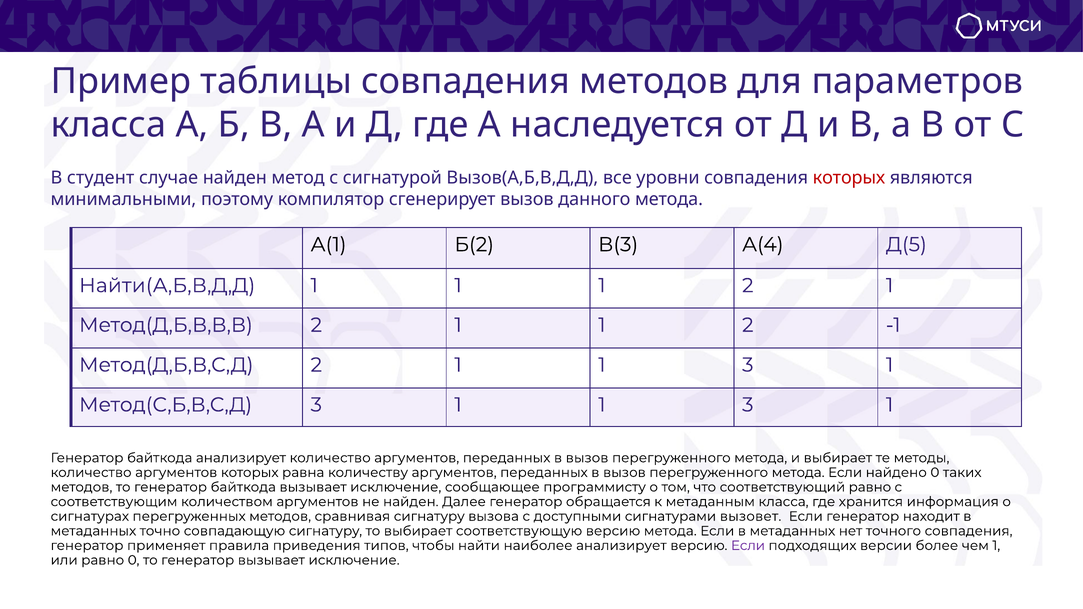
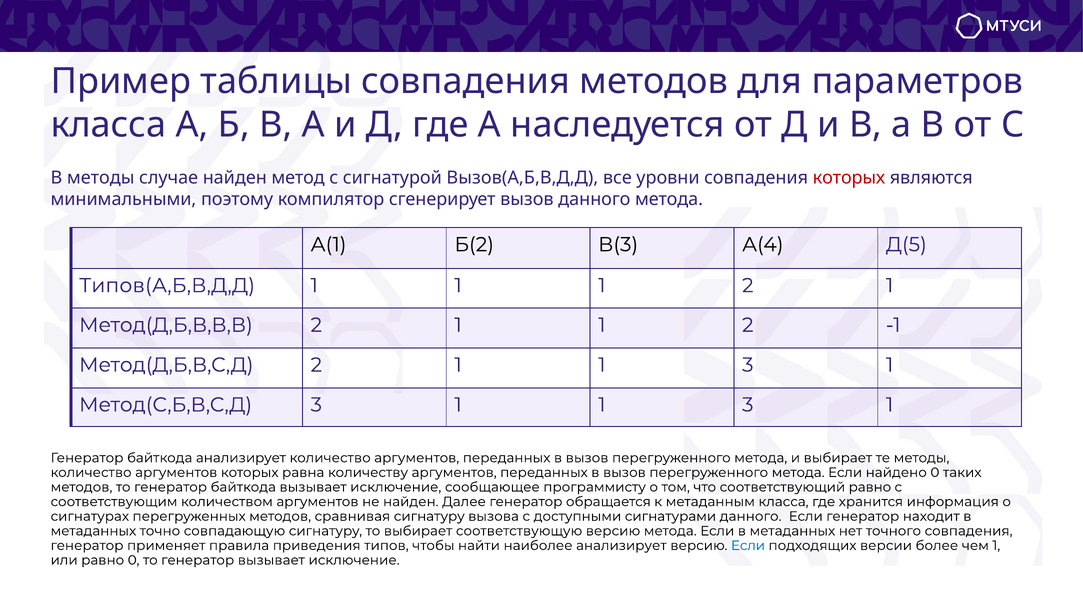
В студент: студент -> методы
Найти(А,Б,В,Д,Д: Найти(А,Б,В,Д,Д -> Типов(А,Б,В,Д,Д
сигнатурами вызовет: вызовет -> данного
Если at (748, 546) colour: purple -> blue
